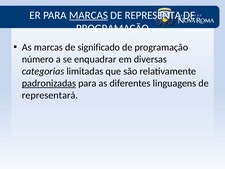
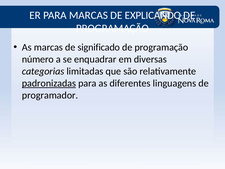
MARCAS at (88, 15) underline: present -> none
REPRESENTA: REPRESENTA -> EXPLICANDO
representará: representará -> programador
